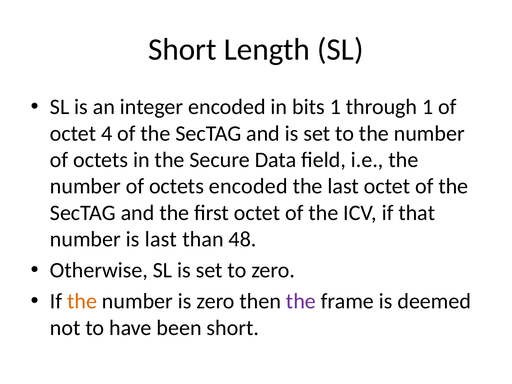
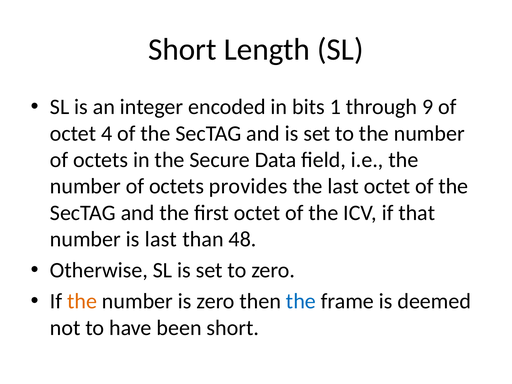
through 1: 1 -> 9
octets encoded: encoded -> provides
the at (301, 301) colour: purple -> blue
